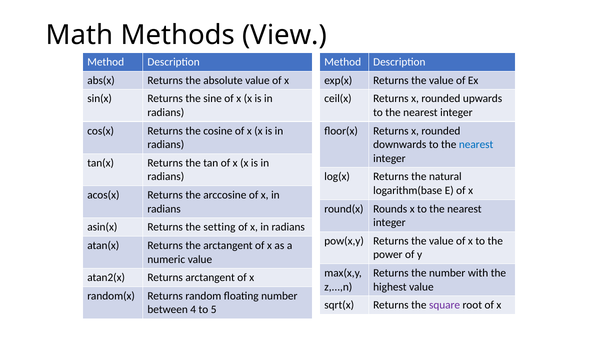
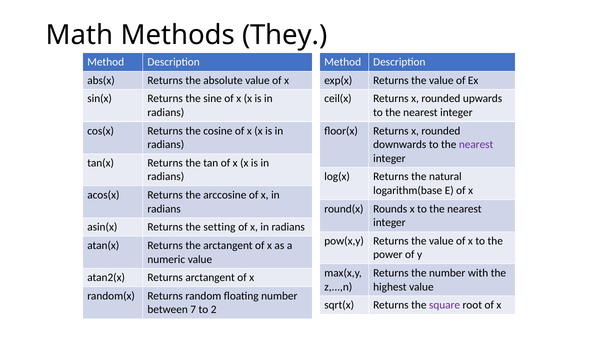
View: View -> They
nearest at (476, 144) colour: blue -> purple
4: 4 -> 7
5: 5 -> 2
